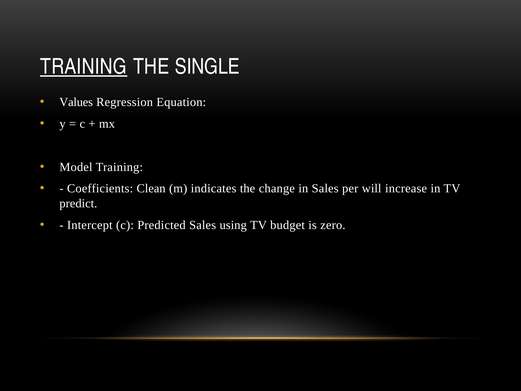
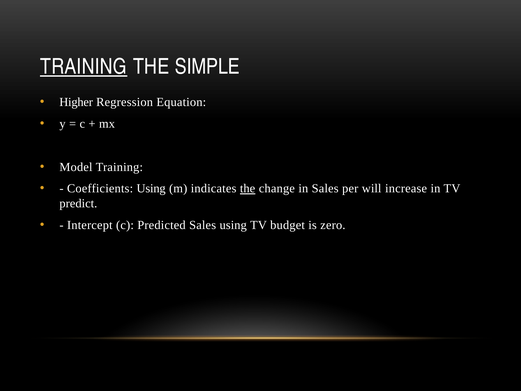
SINGLE: SINGLE -> SIMPLE
Values: Values -> Higher
Coefficients Clean: Clean -> Using
the at (248, 188) underline: none -> present
